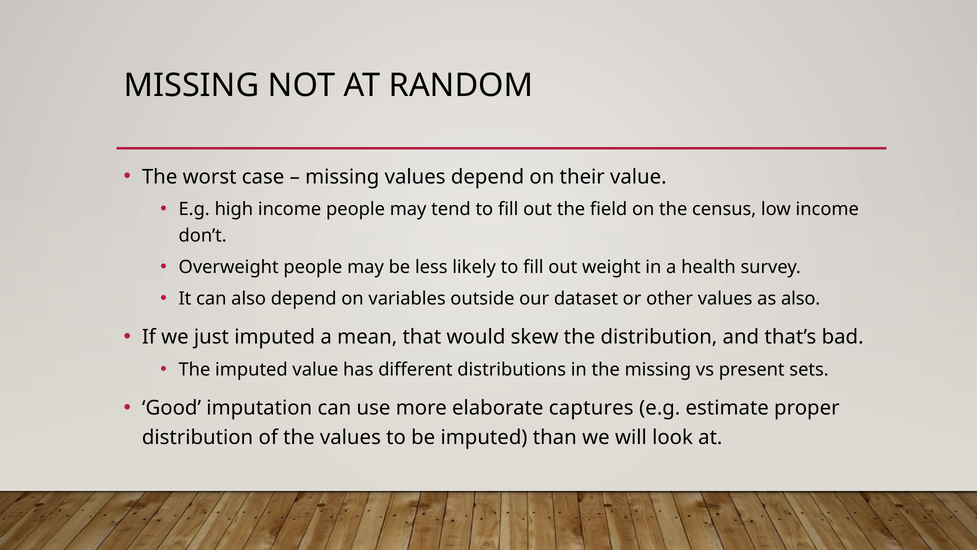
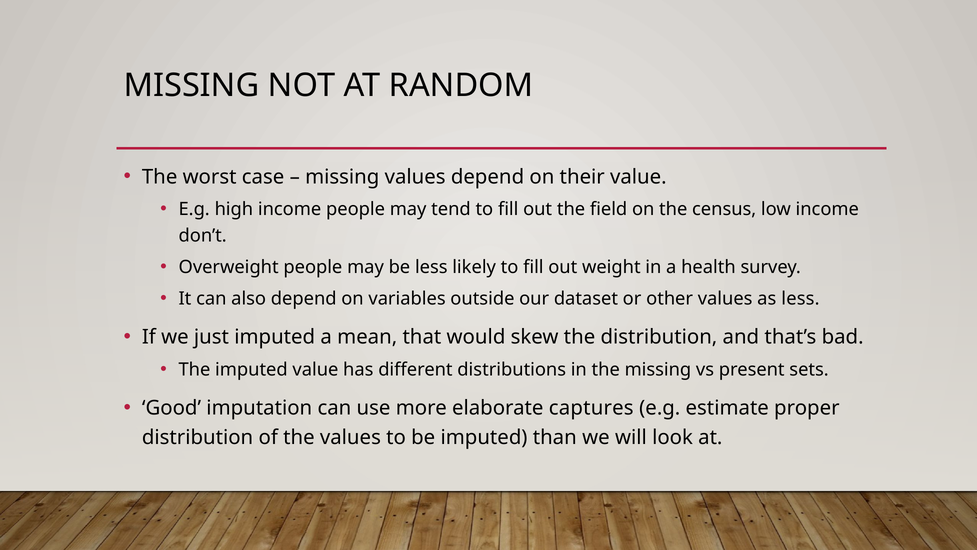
as also: also -> less
